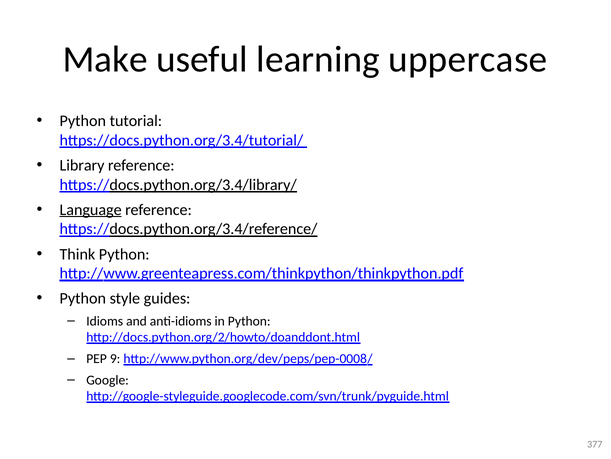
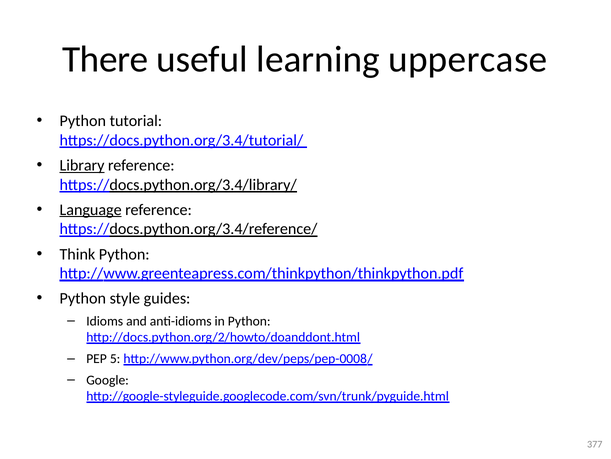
Make: Make -> There
Library underline: none -> present
9: 9 -> 5
